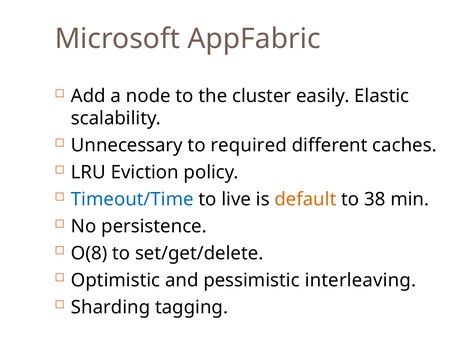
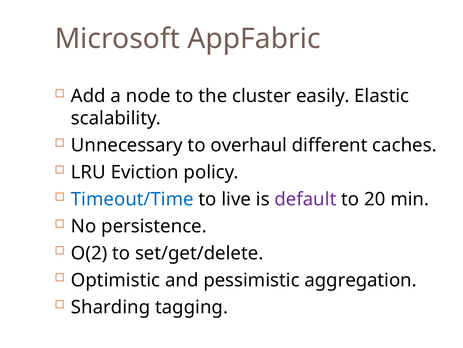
required: required -> overhaul
default colour: orange -> purple
38: 38 -> 20
O(8: O(8 -> O(2
interleaving: interleaving -> aggregation
